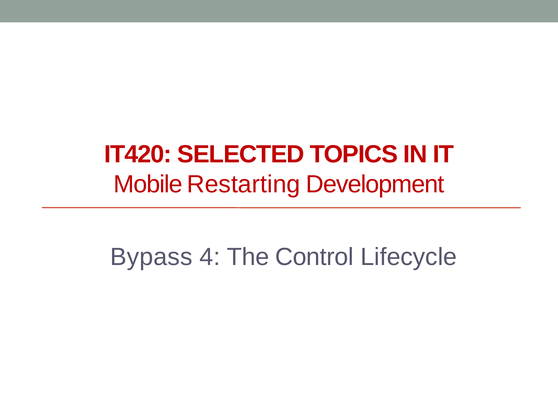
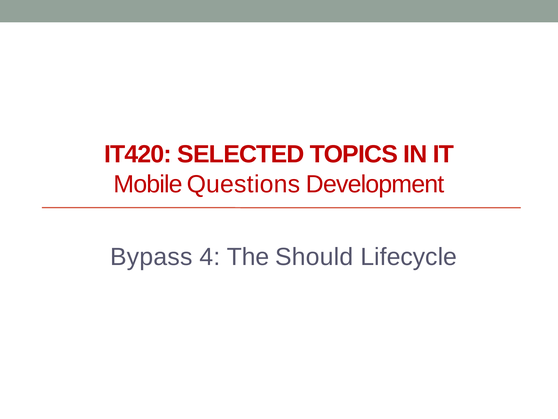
Restarting: Restarting -> Questions
Control: Control -> Should
